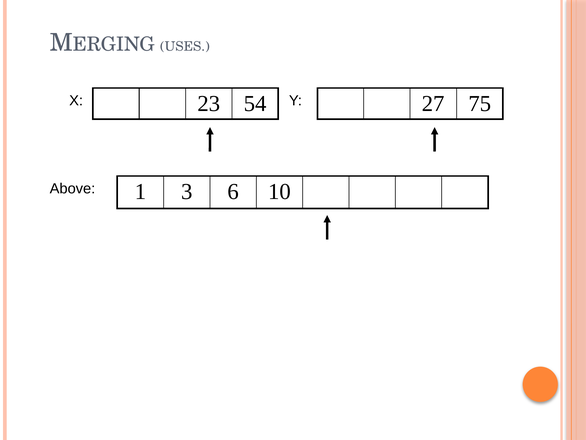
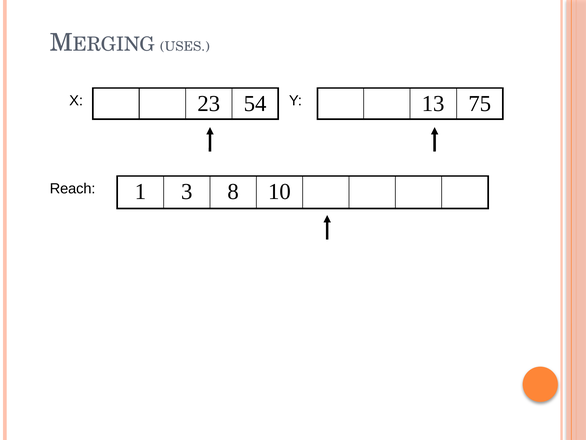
27: 27 -> 13
6: 6 -> 8
Above: Above -> Reach
